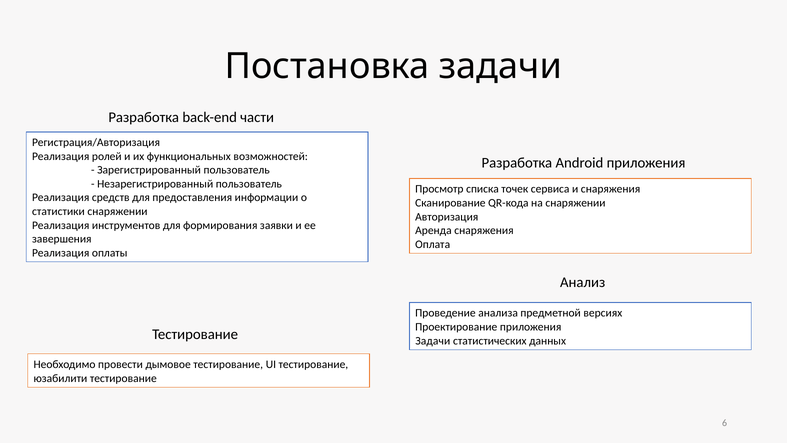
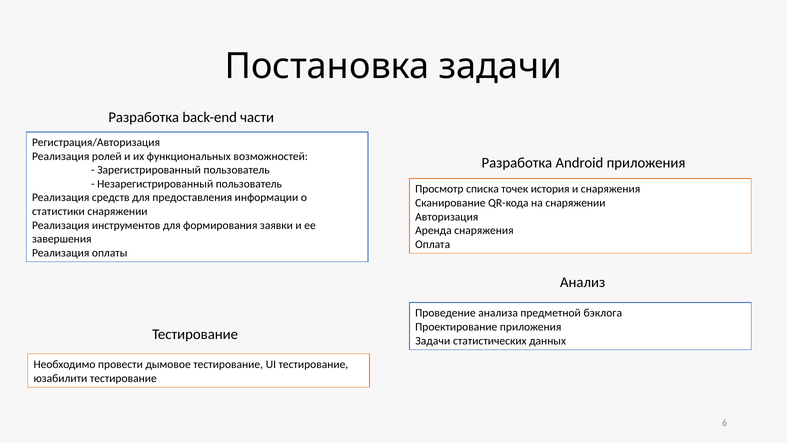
сервиса: сервиса -> история
версиях: версиях -> бэклога
